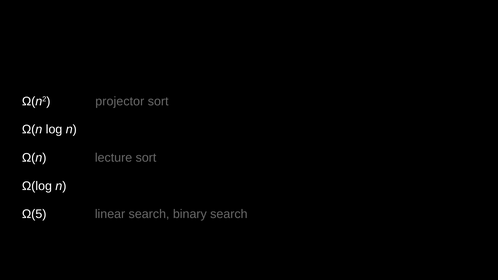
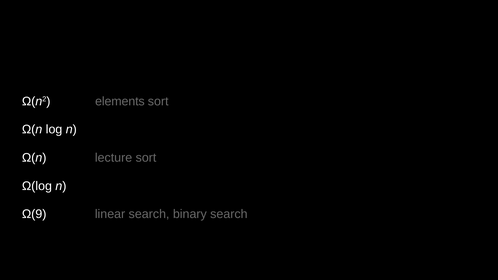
projector: projector -> elements
Ω(5: Ω(5 -> Ω(9
